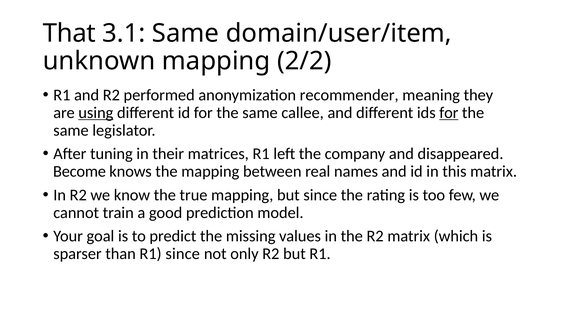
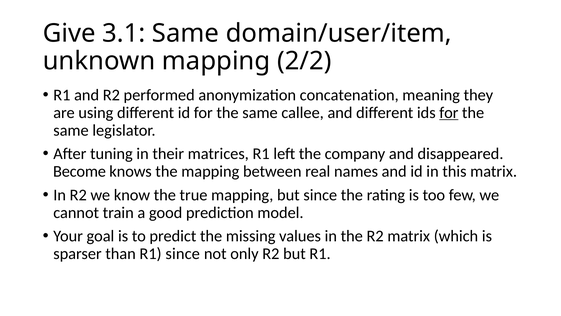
That: That -> Give
recommender: recommender -> concatenation
using underline: present -> none
